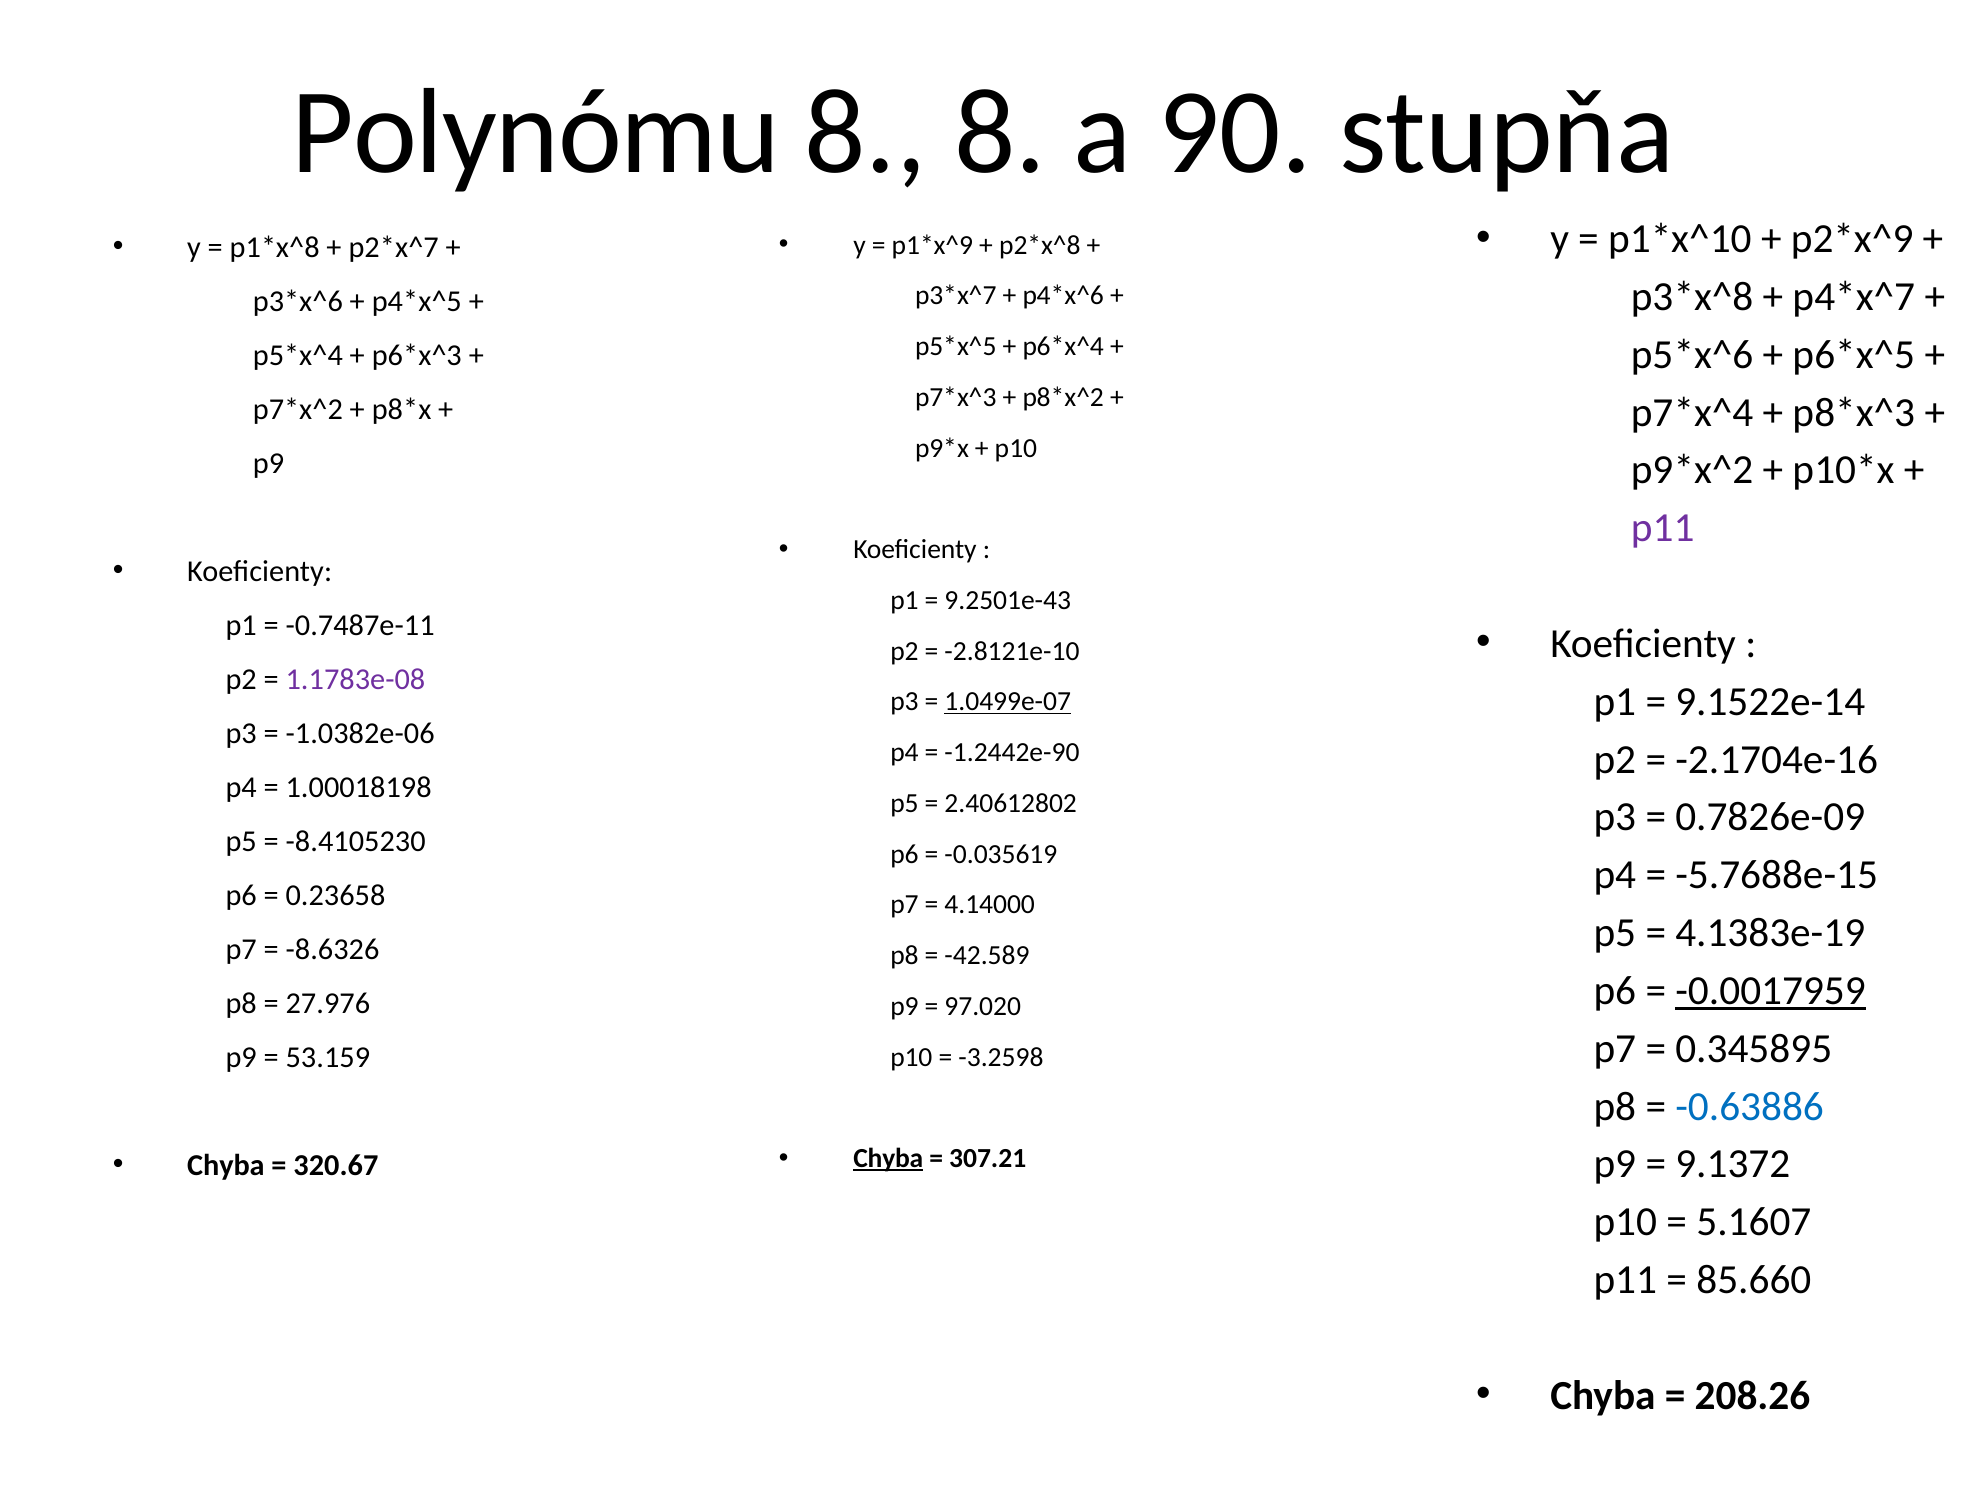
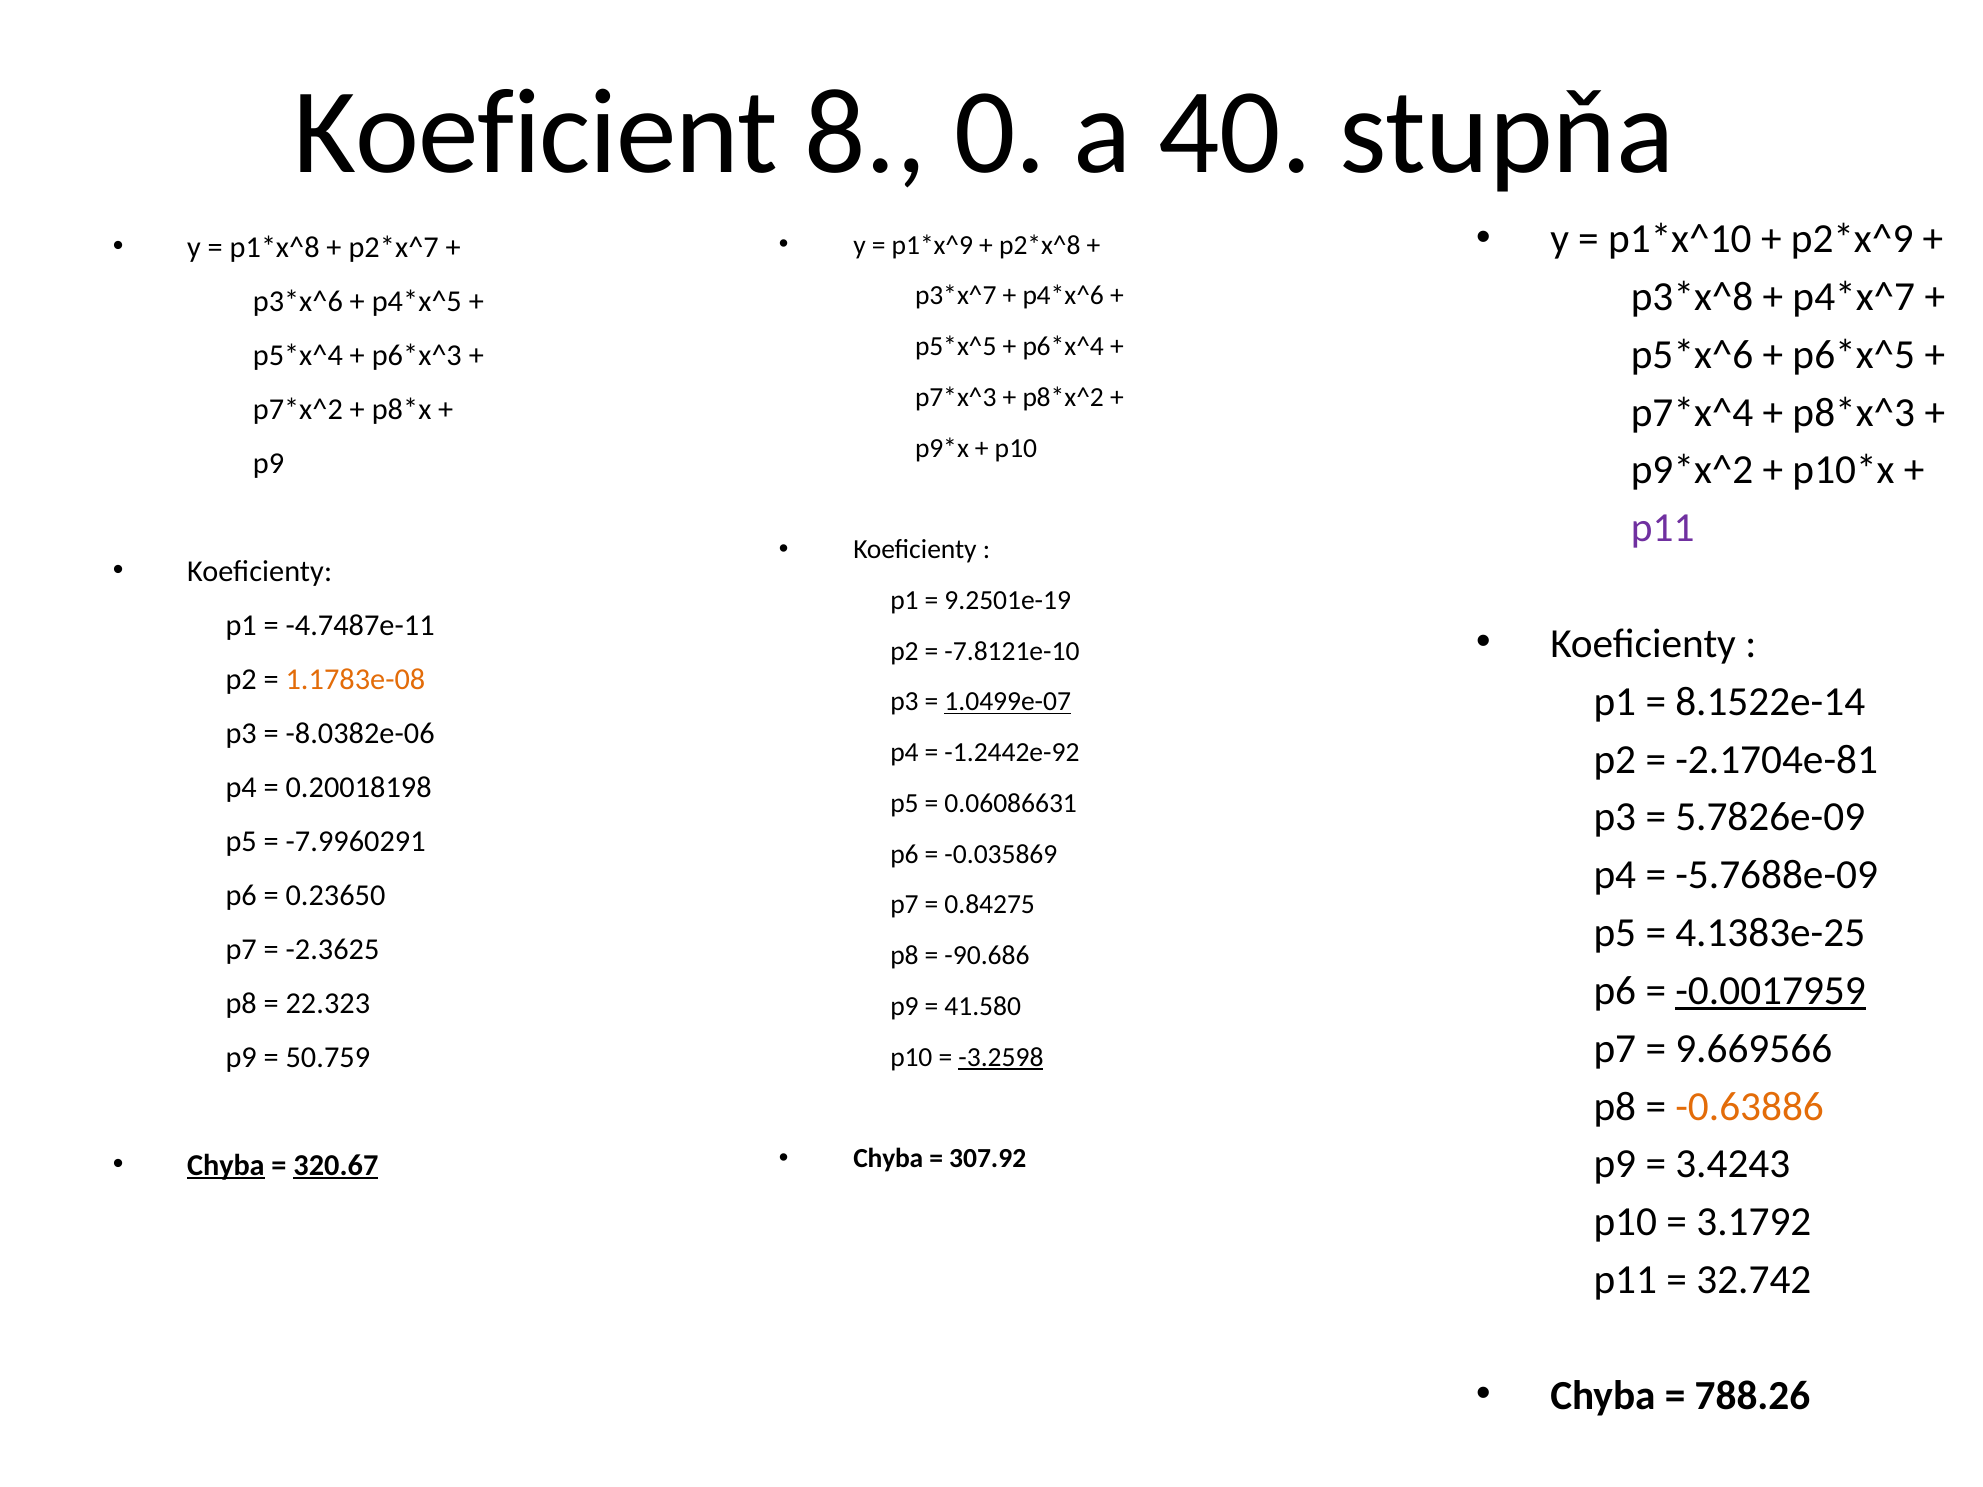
Polynómu: Polynómu -> Koeficient
8 8: 8 -> 0
90: 90 -> 40
9.2501e-43: 9.2501e-43 -> 9.2501e-19
-0.7487e-11: -0.7487e-11 -> -4.7487e-11
-2.8121e-10: -2.8121e-10 -> -7.8121e-10
1.1783e-08 colour: purple -> orange
9.1522e-14: 9.1522e-14 -> 8.1522e-14
-1.0382e-06: -1.0382e-06 -> -8.0382e-06
-1.2442e-90: -1.2442e-90 -> -1.2442e-92
-2.1704e-16: -2.1704e-16 -> -2.1704e-81
1.00018198: 1.00018198 -> 0.20018198
2.40612802: 2.40612802 -> 0.06086631
0.7826e-09: 0.7826e-09 -> 5.7826e-09
-8.4105230: -8.4105230 -> -7.9960291
-0.035619: -0.035619 -> -0.035869
-5.7688e-15: -5.7688e-15 -> -5.7688e-09
0.23658: 0.23658 -> 0.23650
4.14000: 4.14000 -> 0.84275
4.1383e-19: 4.1383e-19 -> 4.1383e-25
-8.6326: -8.6326 -> -2.3625
-42.589: -42.589 -> -90.686
27.976: 27.976 -> 22.323
97.020: 97.020 -> 41.580
0.345895: 0.345895 -> 9.669566
53.159: 53.159 -> 50.759
-3.2598 underline: none -> present
-0.63886 colour: blue -> orange
Chyba at (888, 1159) underline: present -> none
307.21: 307.21 -> 307.92
9.1372: 9.1372 -> 3.4243
Chyba at (226, 1166) underline: none -> present
320.67 underline: none -> present
5.1607: 5.1607 -> 3.1792
85.660: 85.660 -> 32.742
208.26: 208.26 -> 788.26
